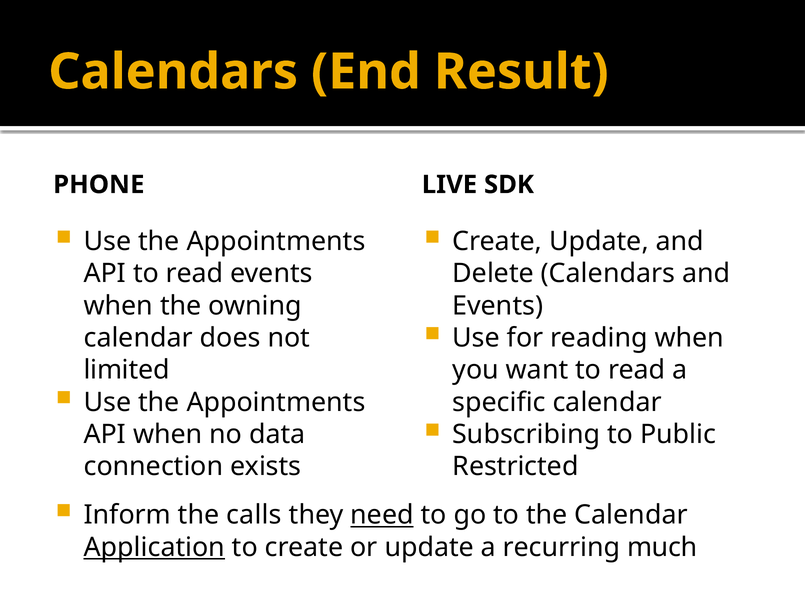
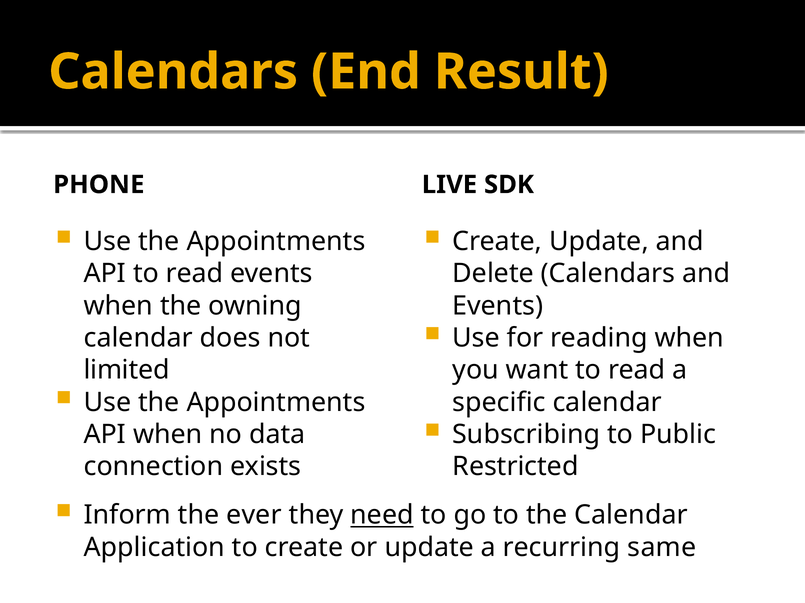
calls: calls -> ever
Application underline: present -> none
much: much -> same
